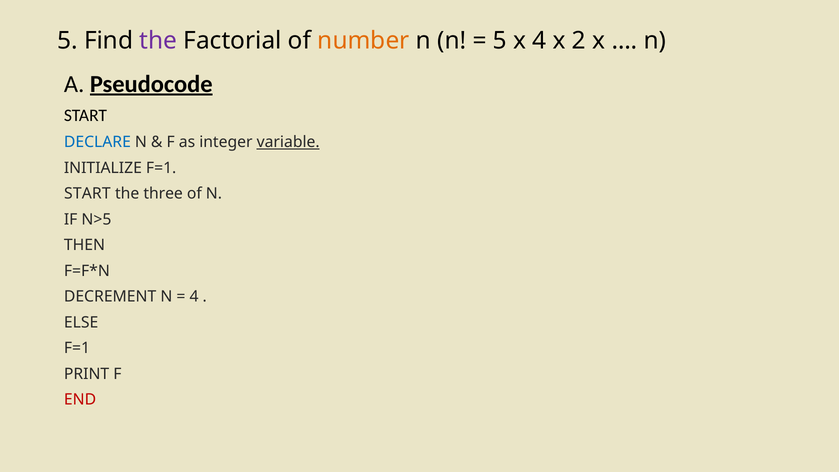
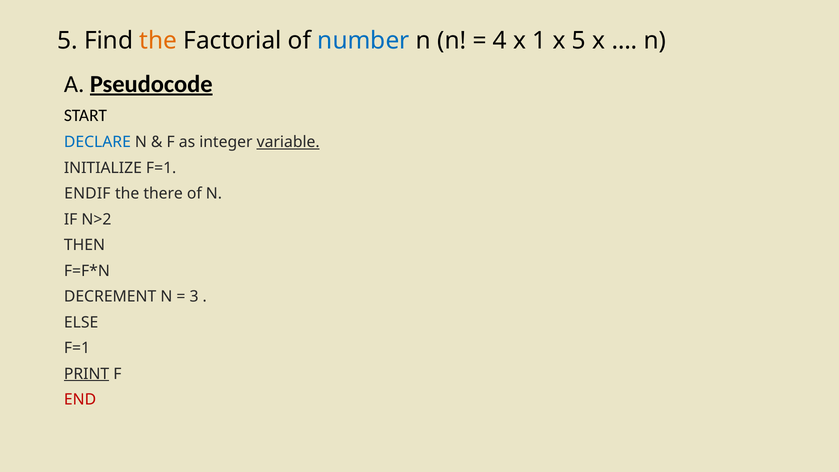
the at (158, 41) colour: purple -> orange
number colour: orange -> blue
5 at (500, 41): 5 -> 4
x 4: 4 -> 1
x 2: 2 -> 5
START at (87, 194): START -> ENDIF
three: three -> there
N>5: N>5 -> N>2
4 at (194, 297): 4 -> 3
PRINT underline: none -> present
